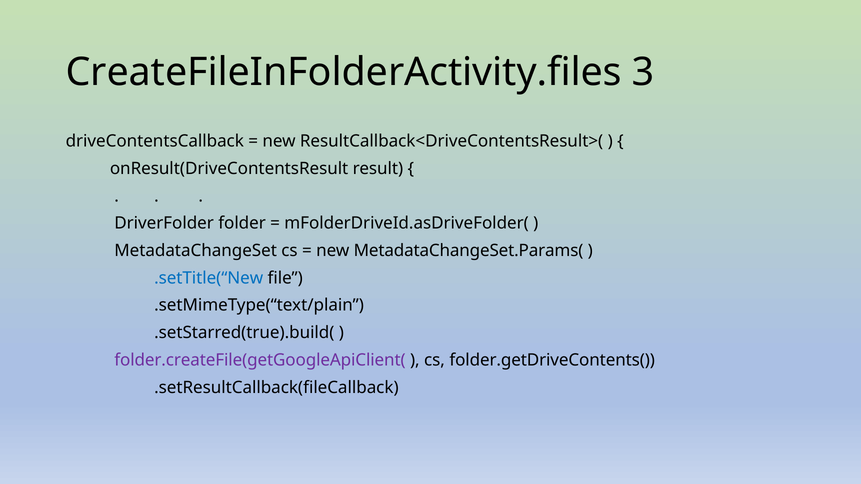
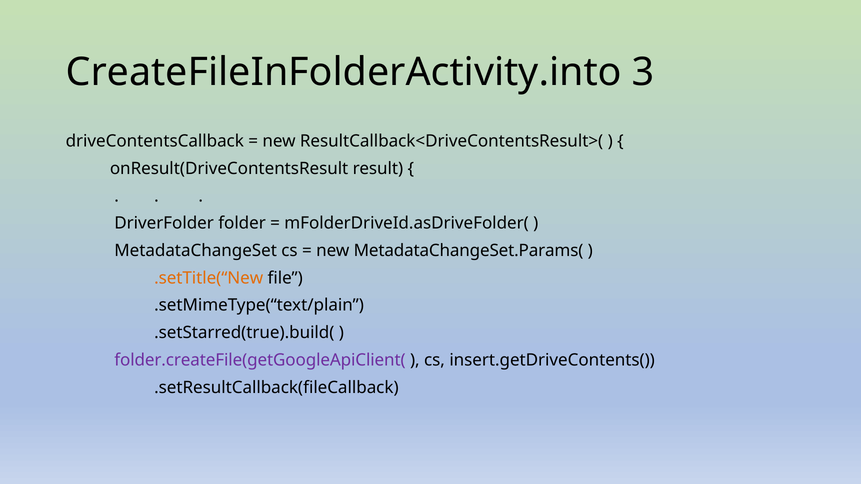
CreateFileInFolderActivity.files: CreateFileInFolderActivity.files -> CreateFileInFolderActivity.into
.setTitle(“New colour: blue -> orange
folder.getDriveContents(: folder.getDriveContents( -> insert.getDriveContents(
